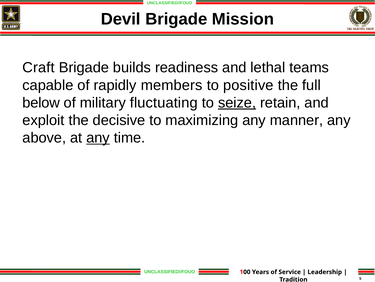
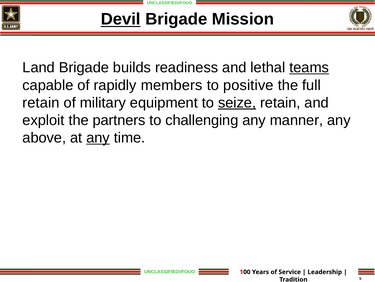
Devil underline: none -> present
Craft: Craft -> Land
teams underline: none -> present
below at (41, 102): below -> retain
fluctuating: fluctuating -> equipment
decisive: decisive -> partners
maximizing: maximizing -> challenging
